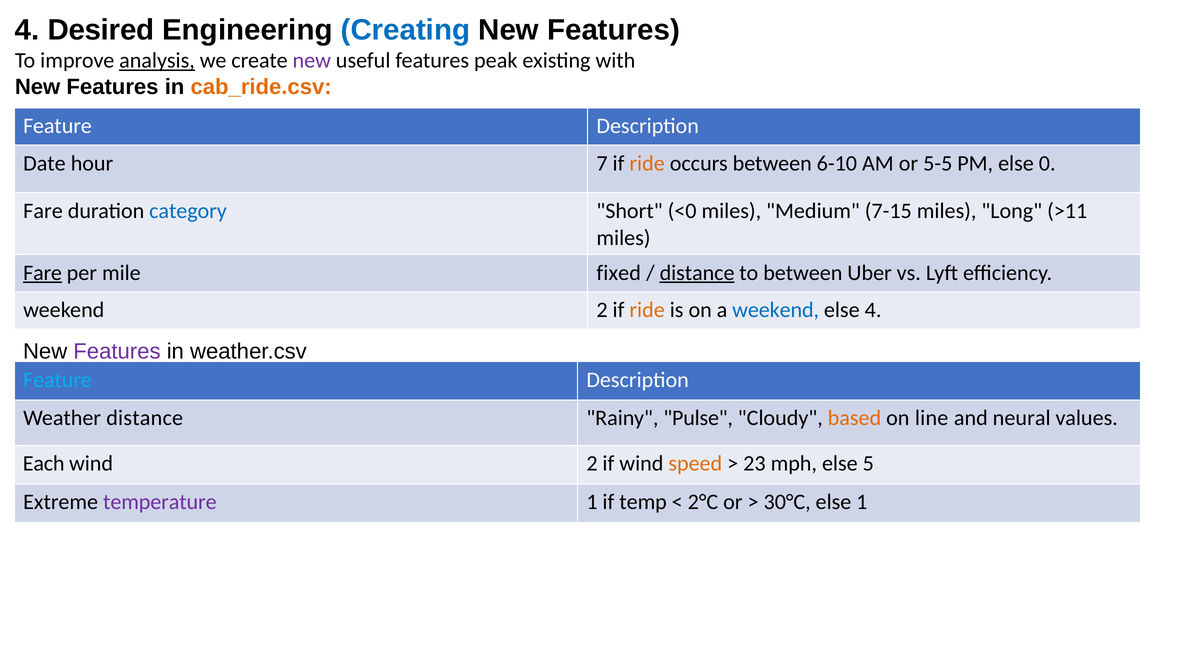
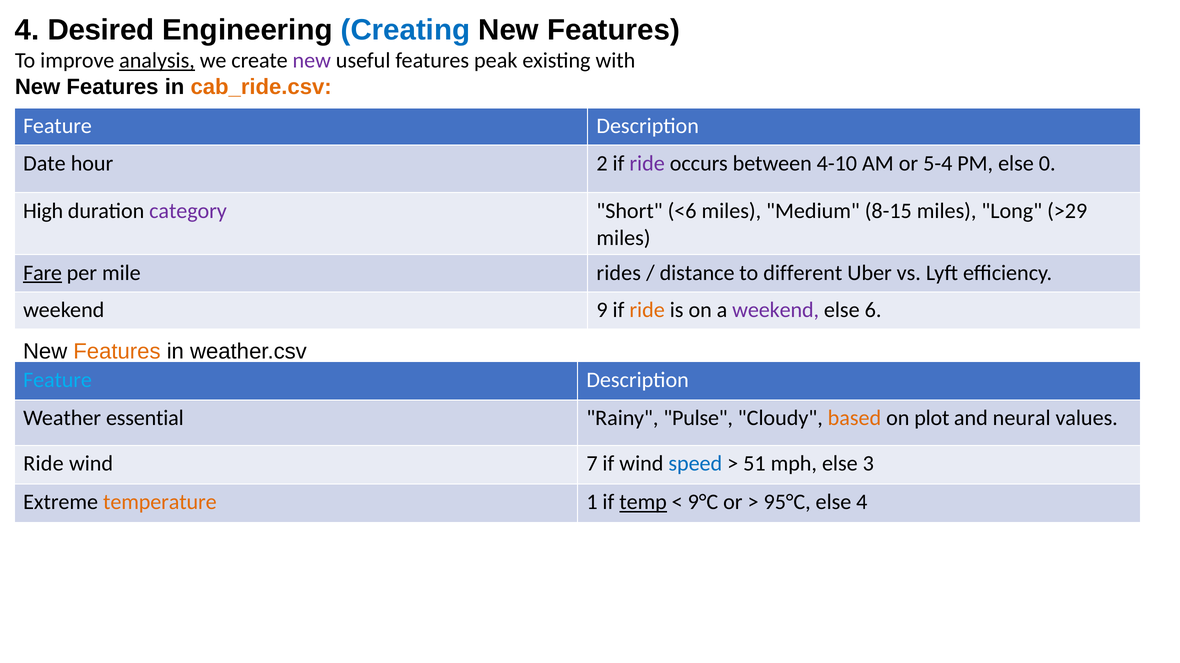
7: 7 -> 2
ride at (647, 163) colour: orange -> purple
6-10: 6-10 -> 4-10
5-5: 5-5 -> 5-4
Fare at (43, 211): Fare -> High
category colour: blue -> purple
<0: <0 -> <6
7-15: 7-15 -> 8-15
>11: >11 -> >29
fixed: fixed -> rides
distance at (697, 273) underline: present -> none
to between: between -> different
weekend 2: 2 -> 9
weekend at (776, 310) colour: blue -> purple
else 4: 4 -> 6
Features at (117, 352) colour: purple -> orange
Weather distance: distance -> essential
line: line -> plot
Each at (44, 464): Each -> Ride
wind 2: 2 -> 7
speed colour: orange -> blue
23: 23 -> 51
5: 5 -> 3
temperature colour: purple -> orange
temp underline: none -> present
2°C: 2°C -> 9°C
30°C: 30°C -> 95°C
else 1: 1 -> 4
